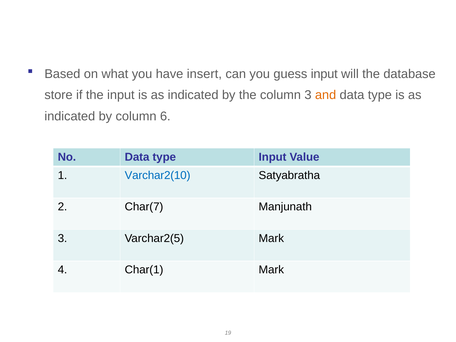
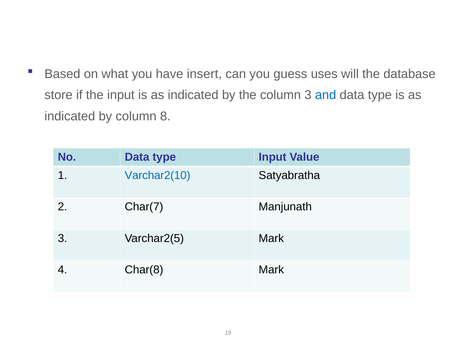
guess input: input -> uses
and colour: orange -> blue
6: 6 -> 8
Char(1: Char(1 -> Char(8
